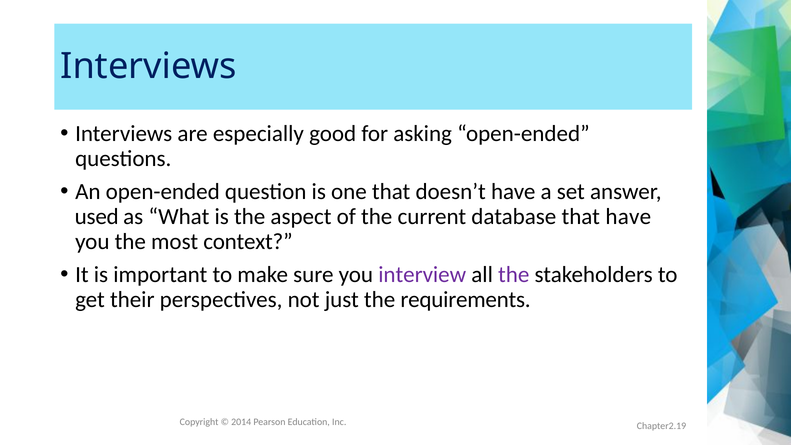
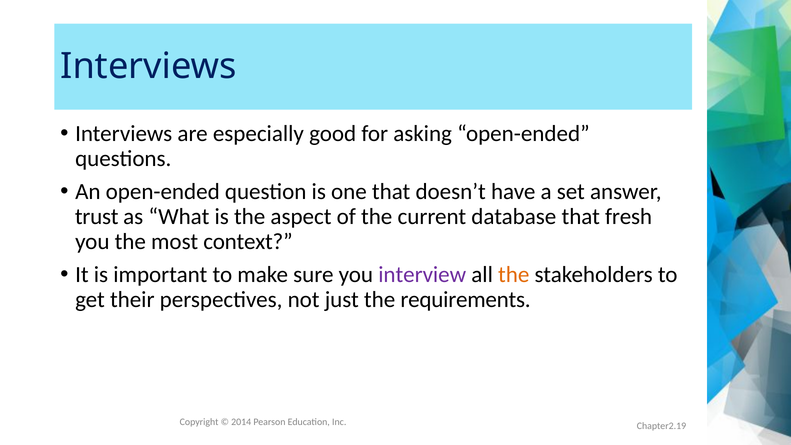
used: used -> trust
that have: have -> fresh
the at (514, 275) colour: purple -> orange
